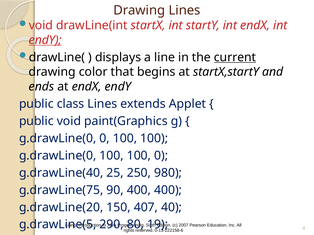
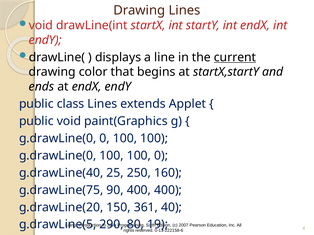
endY at (45, 40) underline: present -> none
980: 980 -> 160
407: 407 -> 361
